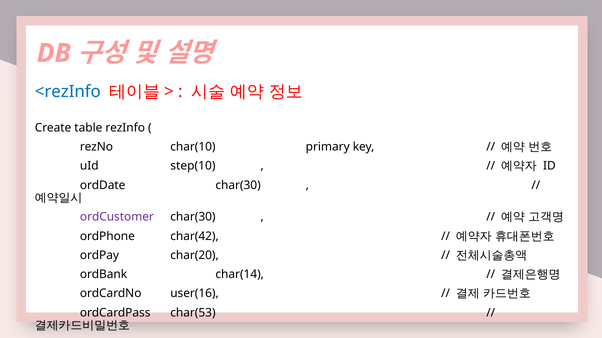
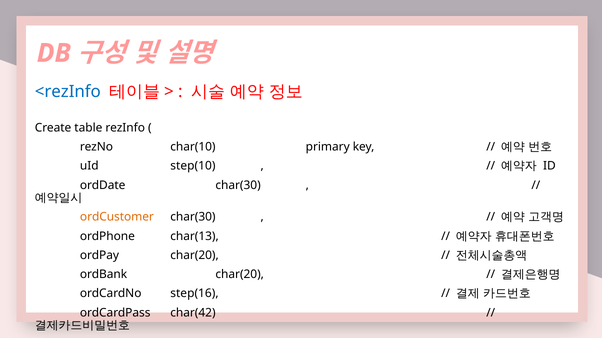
ordCustomer colour: purple -> orange
char(42: char(42 -> char(13
ordBank char(14: char(14 -> char(20
user(16: user(16 -> step(16
char(53: char(53 -> char(42
